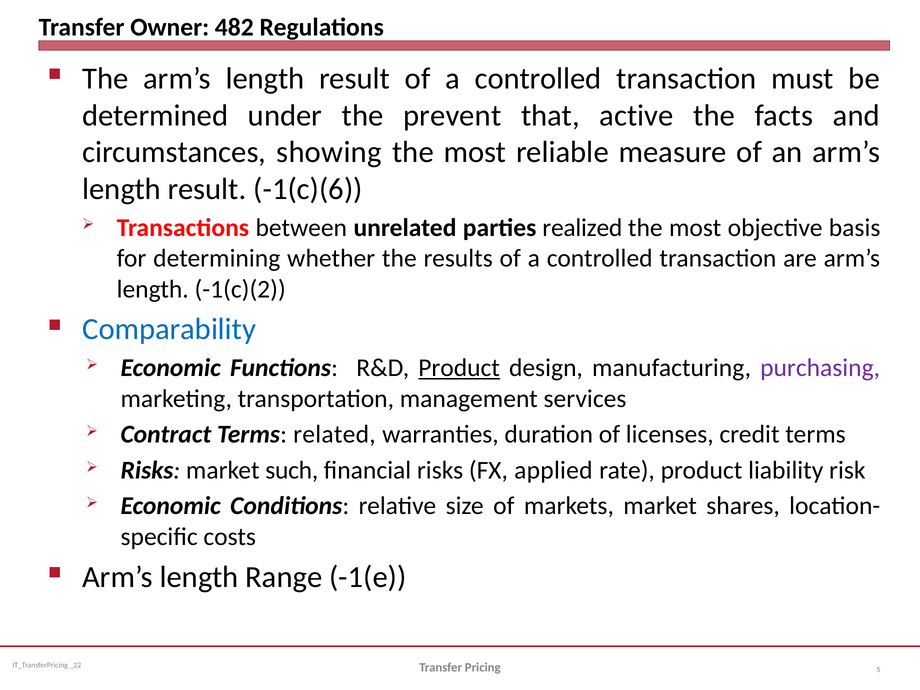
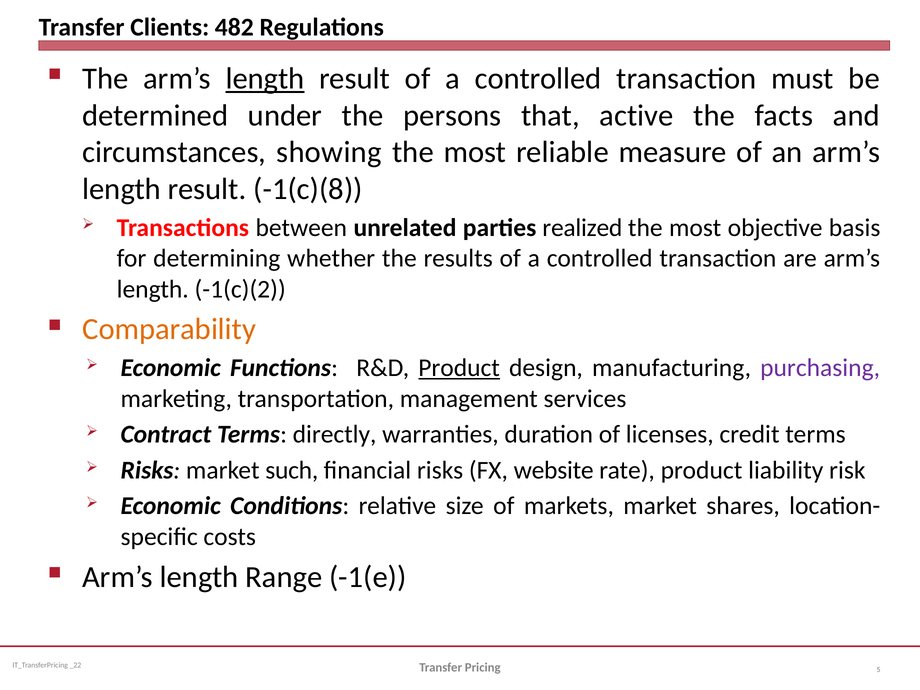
Owner: Owner -> Clients
length at (265, 79) underline: none -> present
prevent: prevent -> persons
-1(c)(6: -1(c)(6 -> -1(c)(8
Comparability colour: blue -> orange
related: related -> directly
applied: applied -> website
